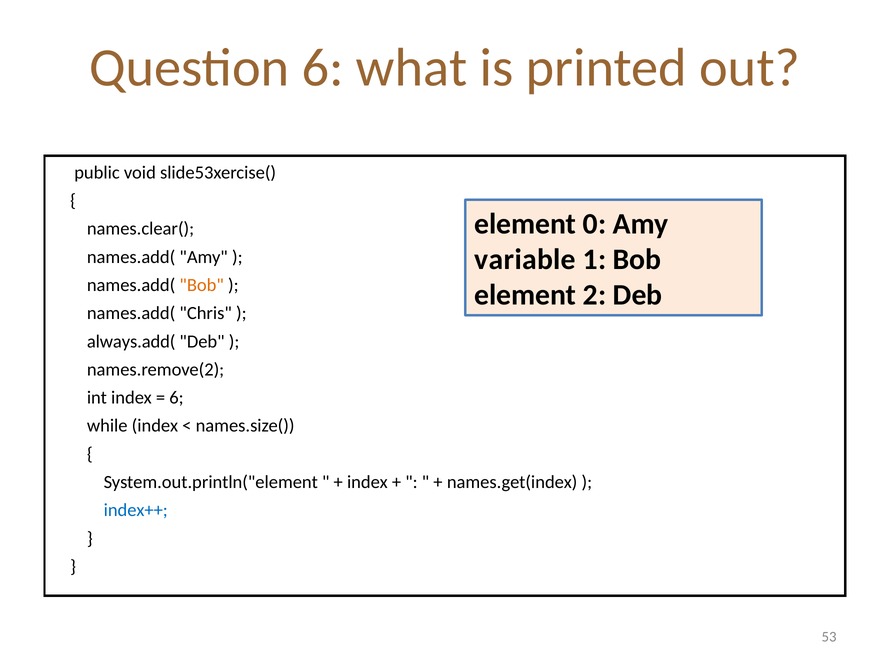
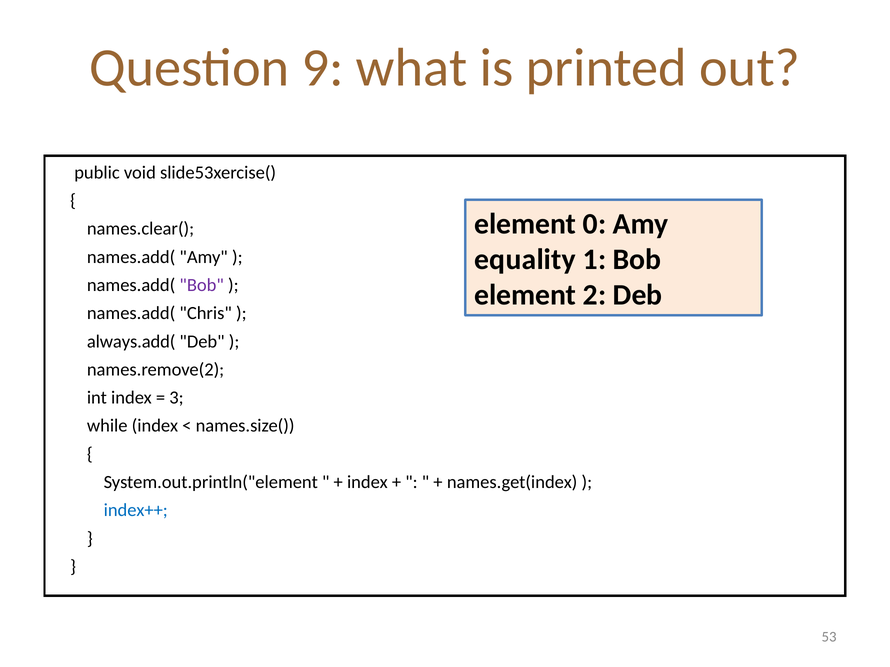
Question 6: 6 -> 9
variable: variable -> equality
Bob at (202, 285) colour: orange -> purple
6 at (176, 398): 6 -> 3
